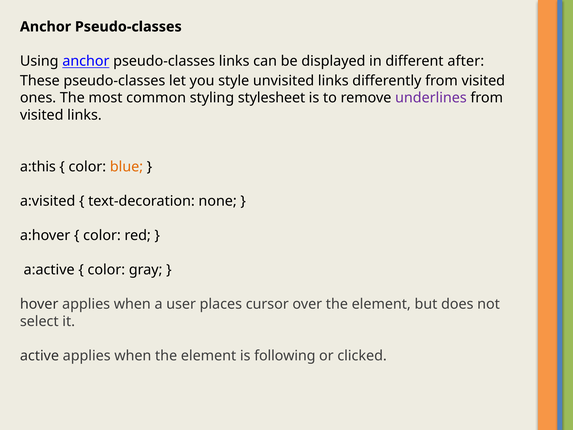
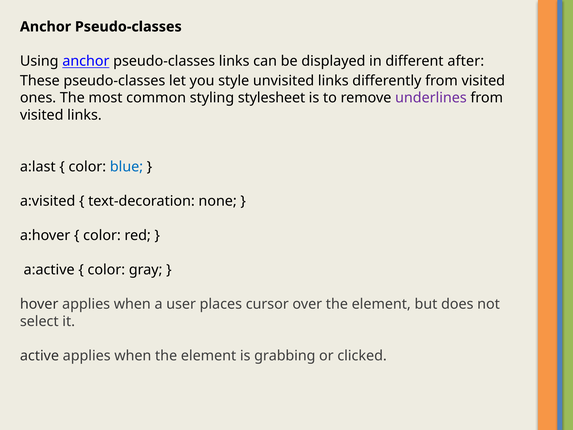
a:this: a:this -> a:last
blue colour: orange -> blue
following: following -> grabbing
